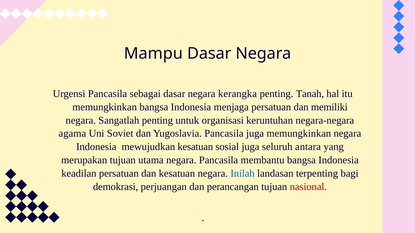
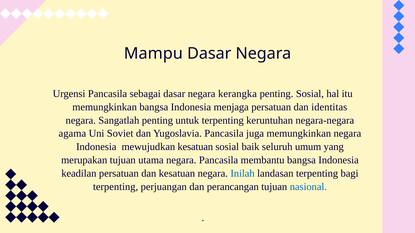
penting Tanah: Tanah -> Sosial
memiliki: memiliki -> identitas
untuk organisasi: organisasi -> terpenting
sosial juga: juga -> baik
antara: antara -> umum
demokrasi at (116, 187): demokrasi -> terpenting
nasional colour: red -> blue
